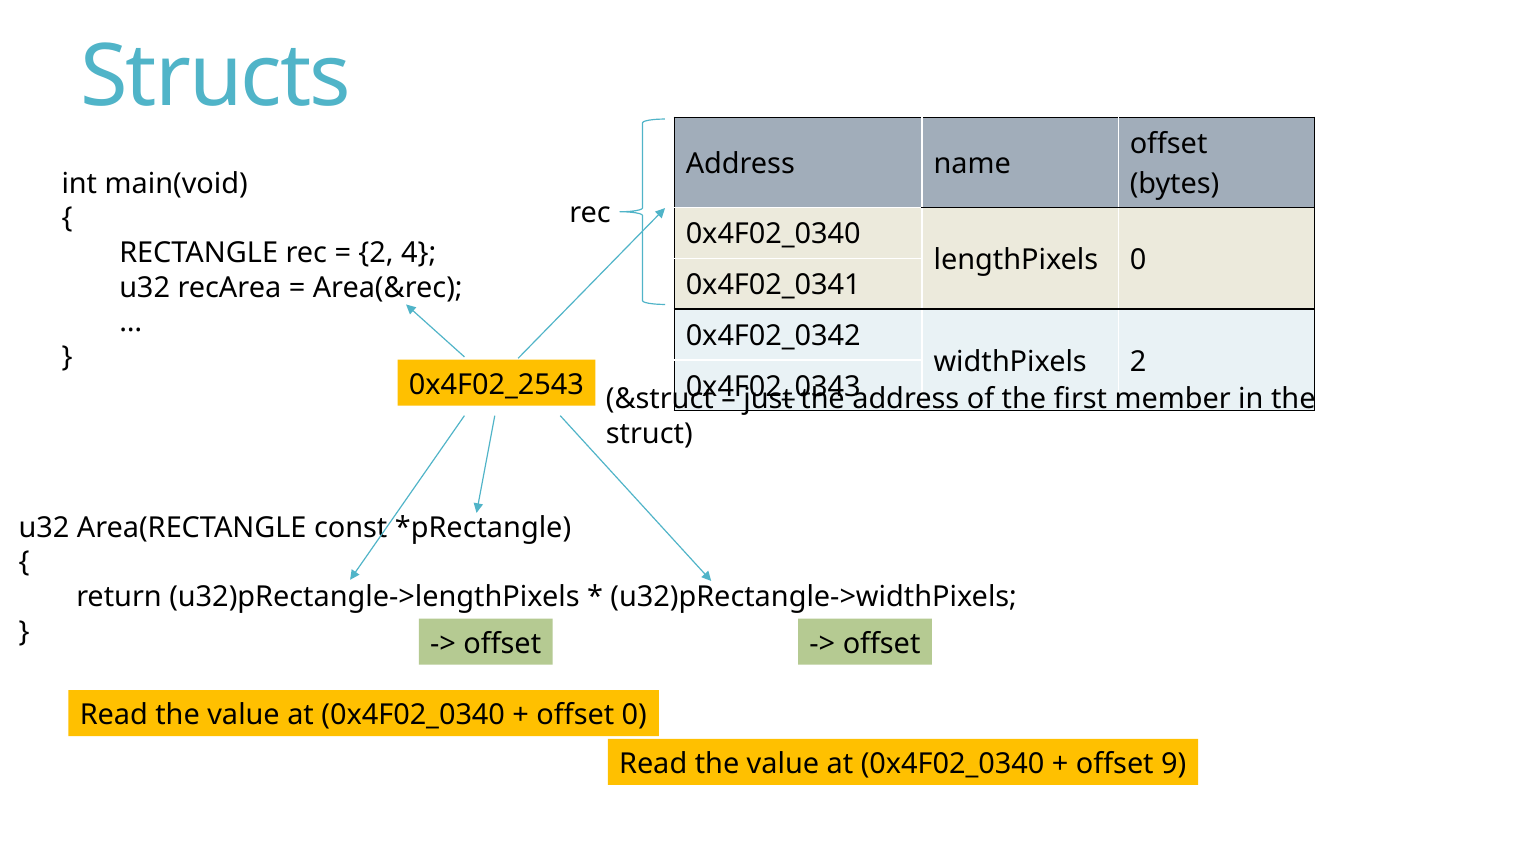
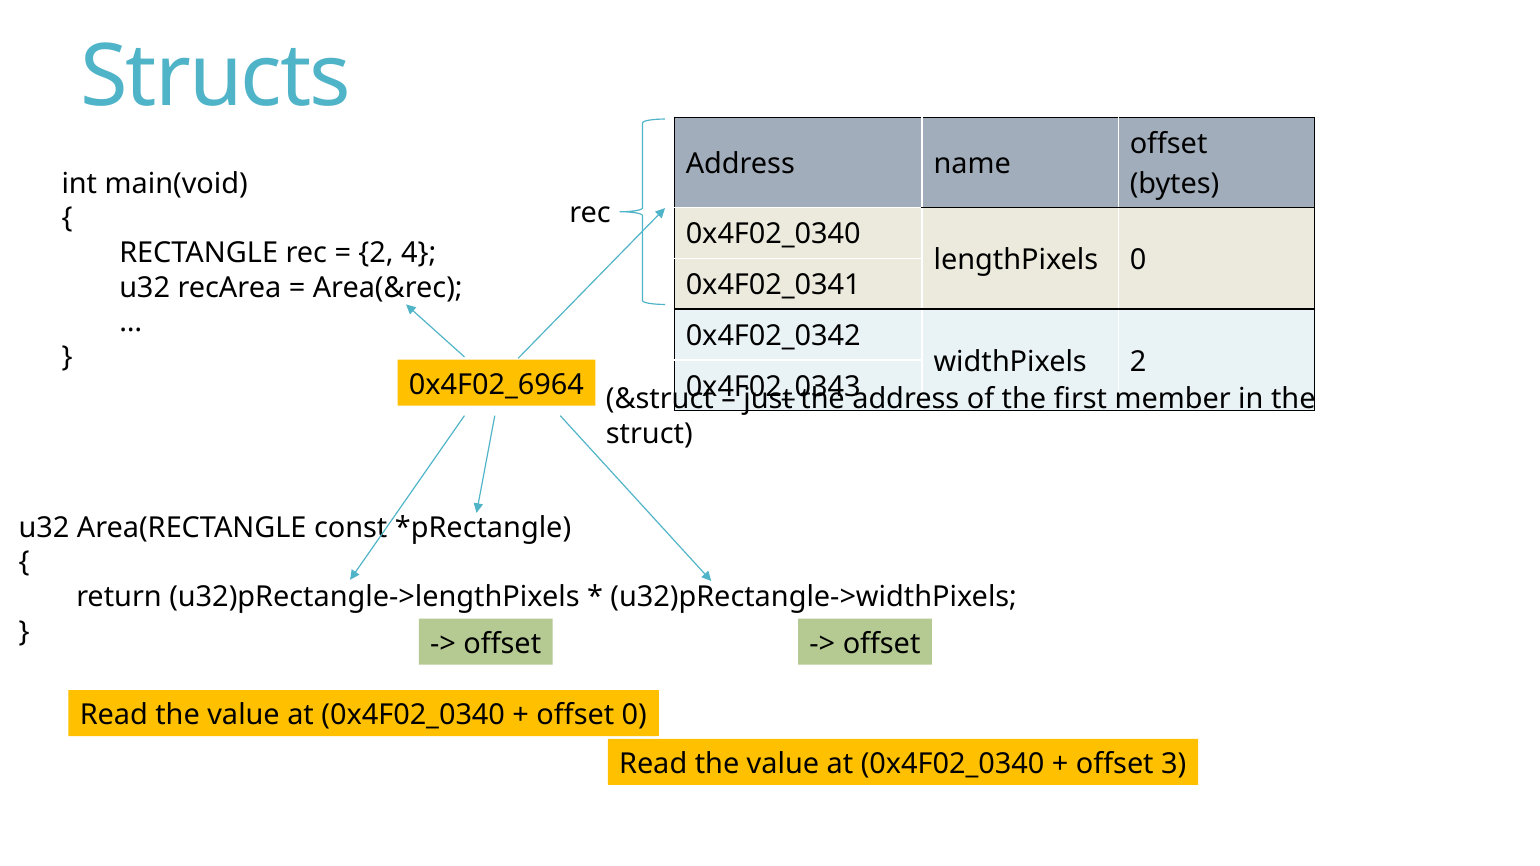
0x4F02_2543: 0x4F02_2543 -> 0x4F02_6964
9: 9 -> 3
